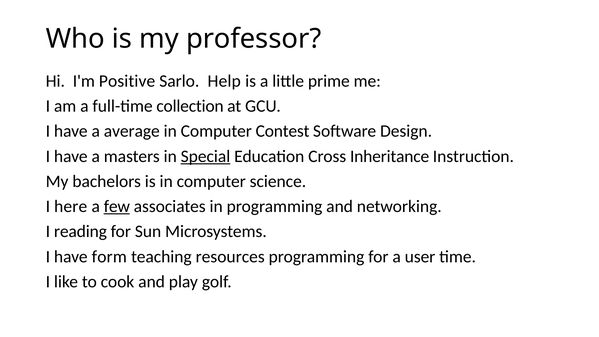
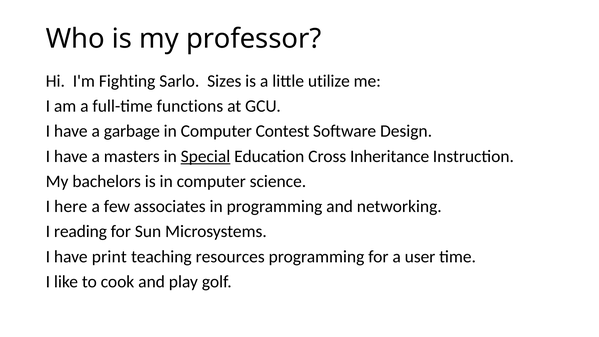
Positive: Positive -> Fighting
Help: Help -> Sizes
prime: prime -> utilize
collection: collection -> functions
average: average -> garbage
few underline: present -> none
form: form -> print
